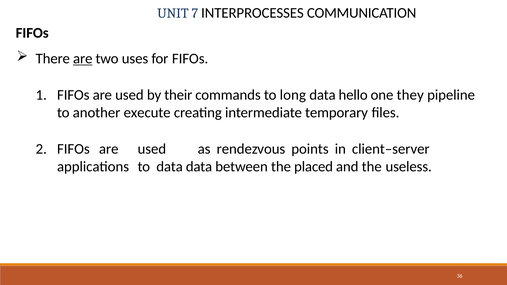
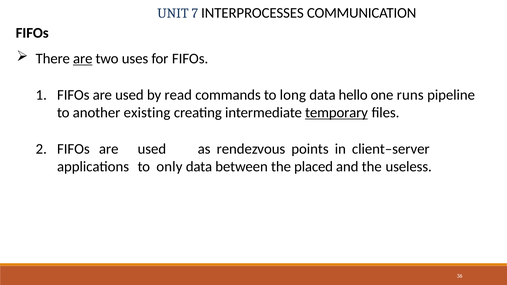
their: their -> read
they: they -> runs
execute: execute -> existing
temporary underline: none -> present
to data: data -> only
